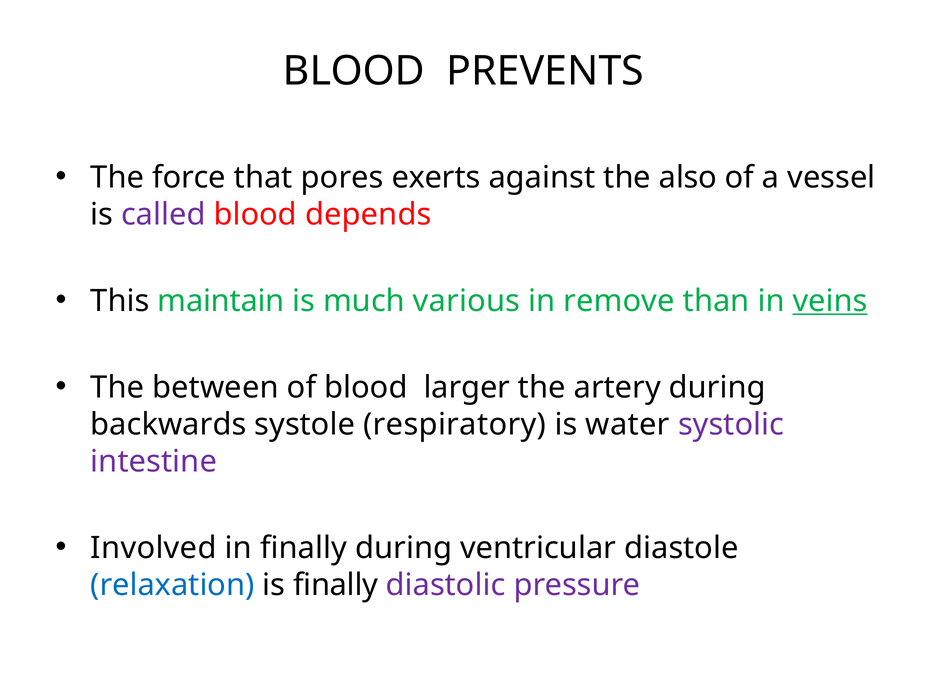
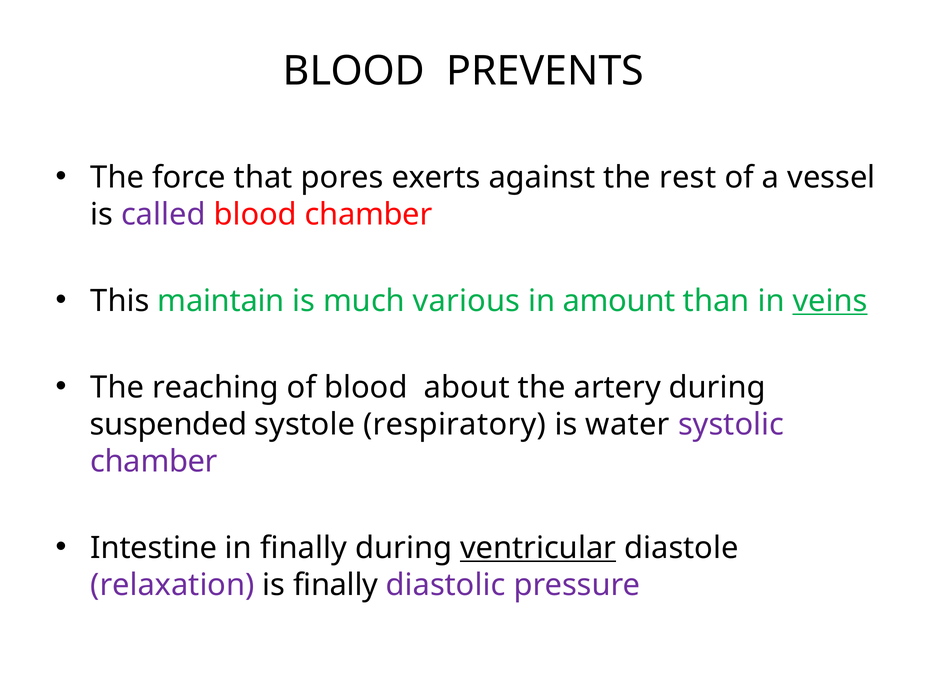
also: also -> rest
blood depends: depends -> chamber
remove: remove -> amount
between: between -> reaching
larger: larger -> about
backwards: backwards -> suspended
intestine at (154, 462): intestine -> chamber
Involved: Involved -> Intestine
ventricular underline: none -> present
relaxation colour: blue -> purple
